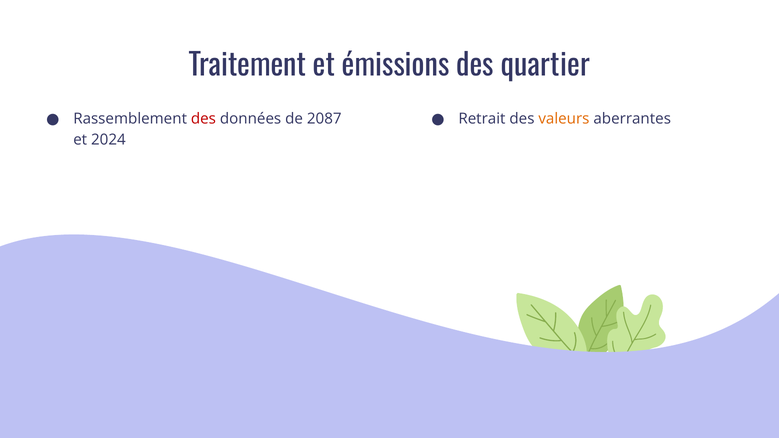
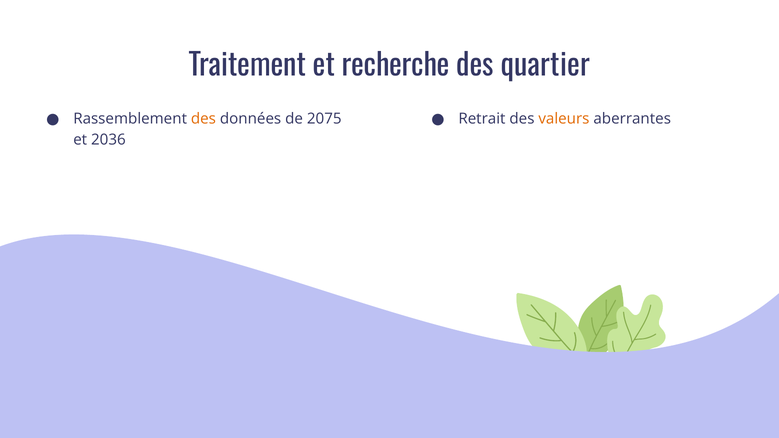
émissions: émissions -> recherche
des at (203, 119) colour: red -> orange
2087: 2087 -> 2075
2024: 2024 -> 2036
